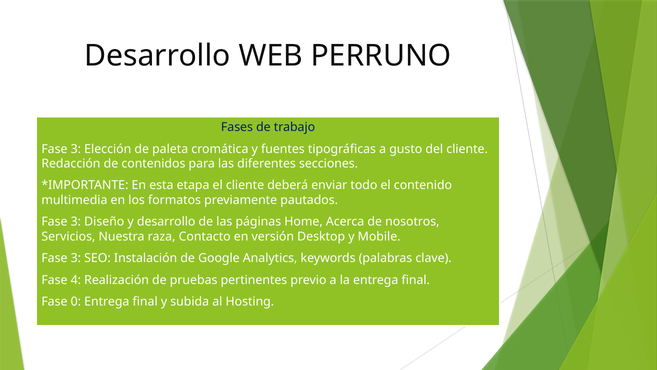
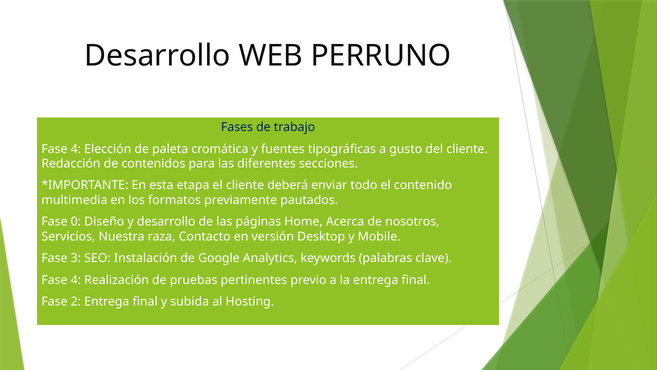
3 at (76, 149): 3 -> 4
3 at (76, 222): 3 -> 0
0: 0 -> 2
